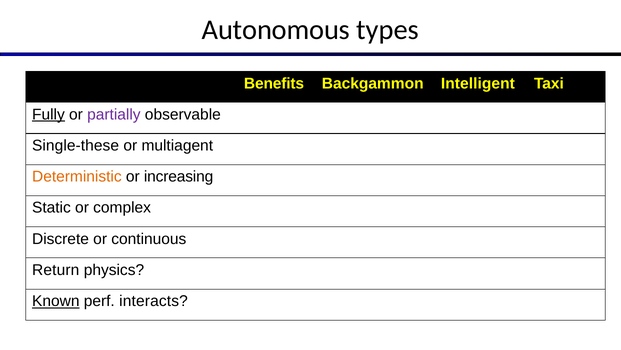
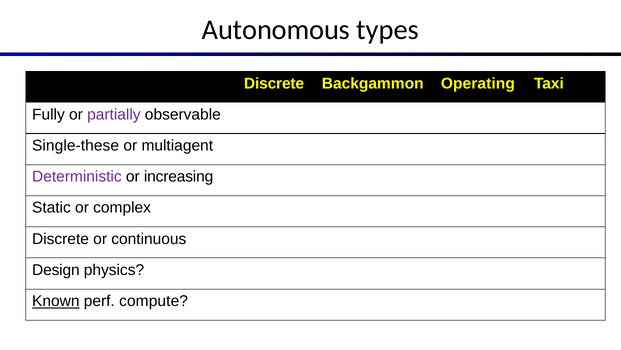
Benefits at (274, 83): Benefits -> Discrete
Intelligent: Intelligent -> Operating
Fully underline: present -> none
Deterministic colour: orange -> purple
Return: Return -> Design
interacts: interacts -> compute
